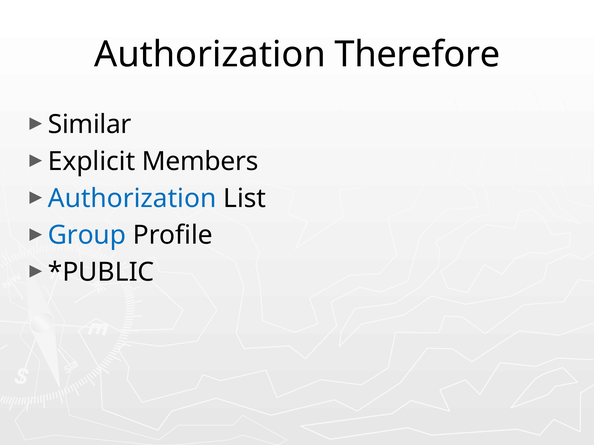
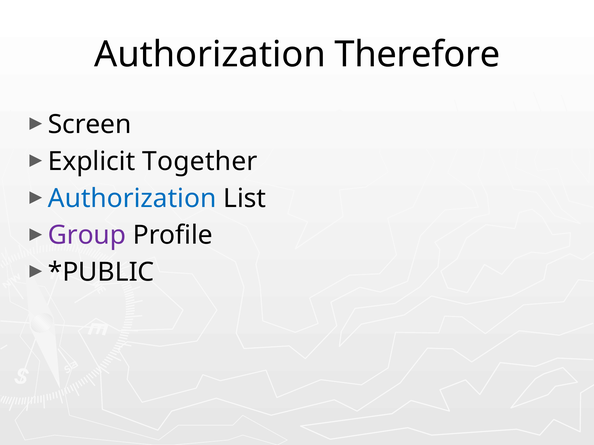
Similar: Similar -> Screen
Members: Members -> Together
Group colour: blue -> purple
